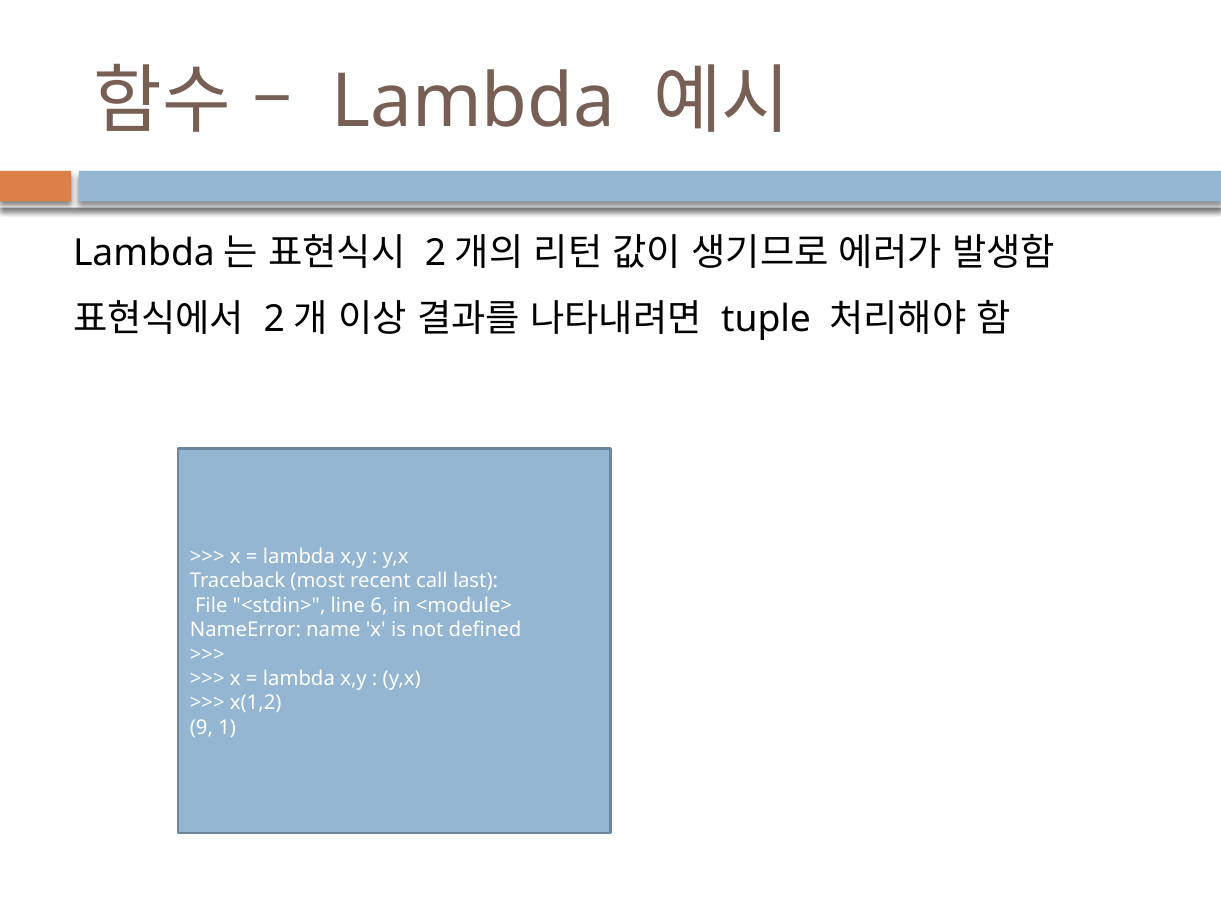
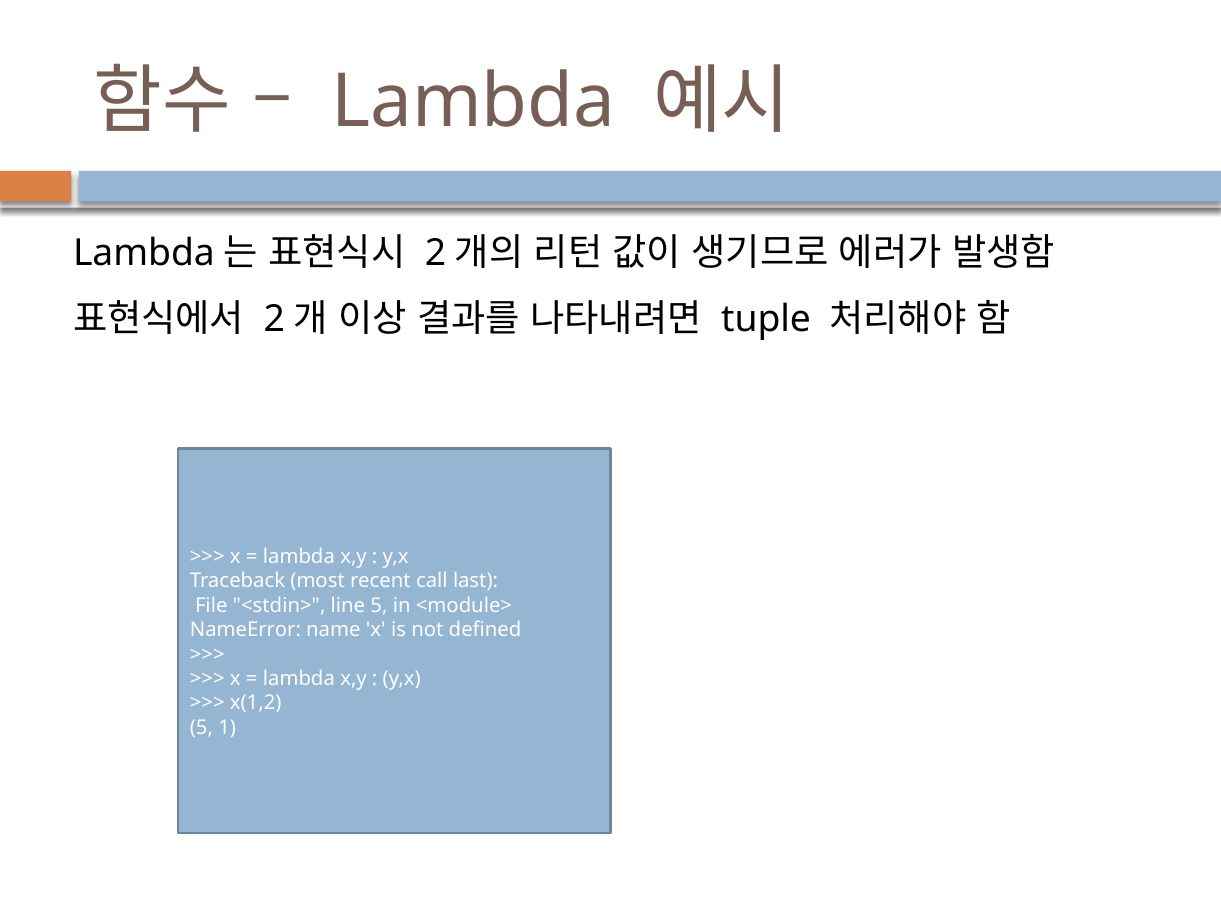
line 6: 6 -> 5
9 at (201, 727): 9 -> 5
